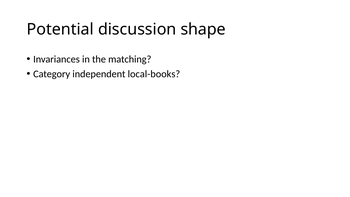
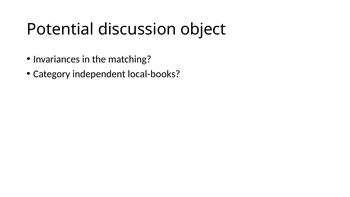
shape: shape -> object
